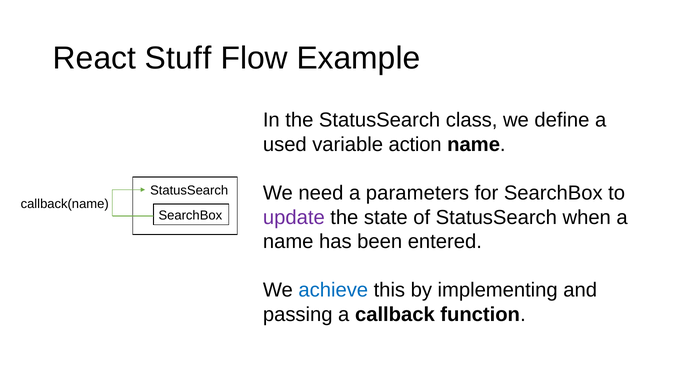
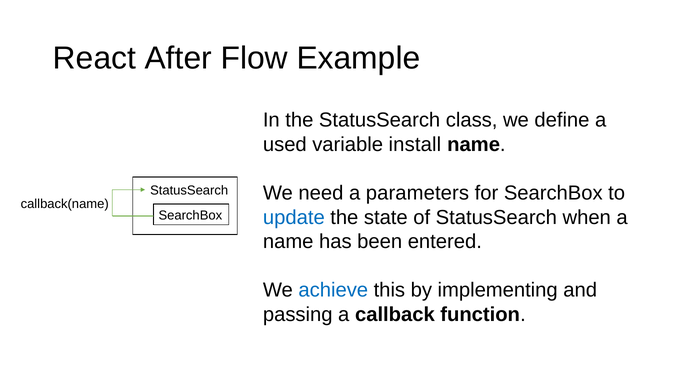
Stuff: Stuff -> After
action: action -> install
update colour: purple -> blue
